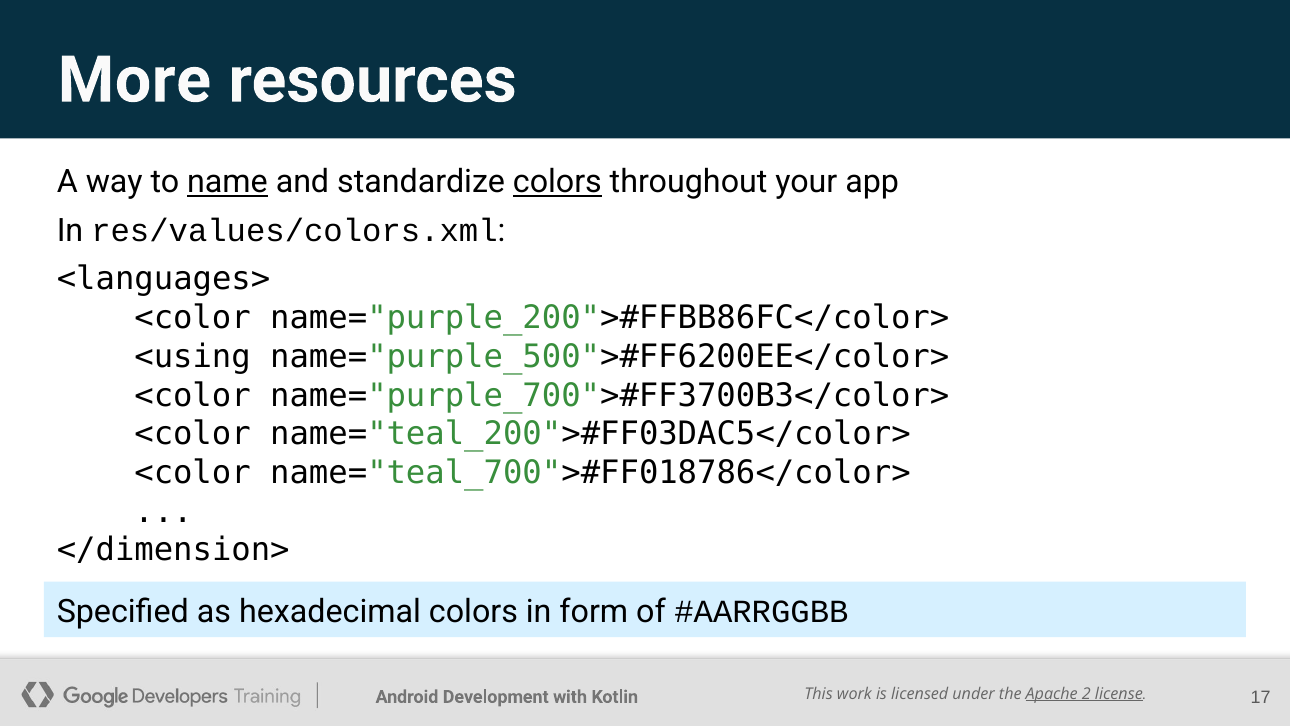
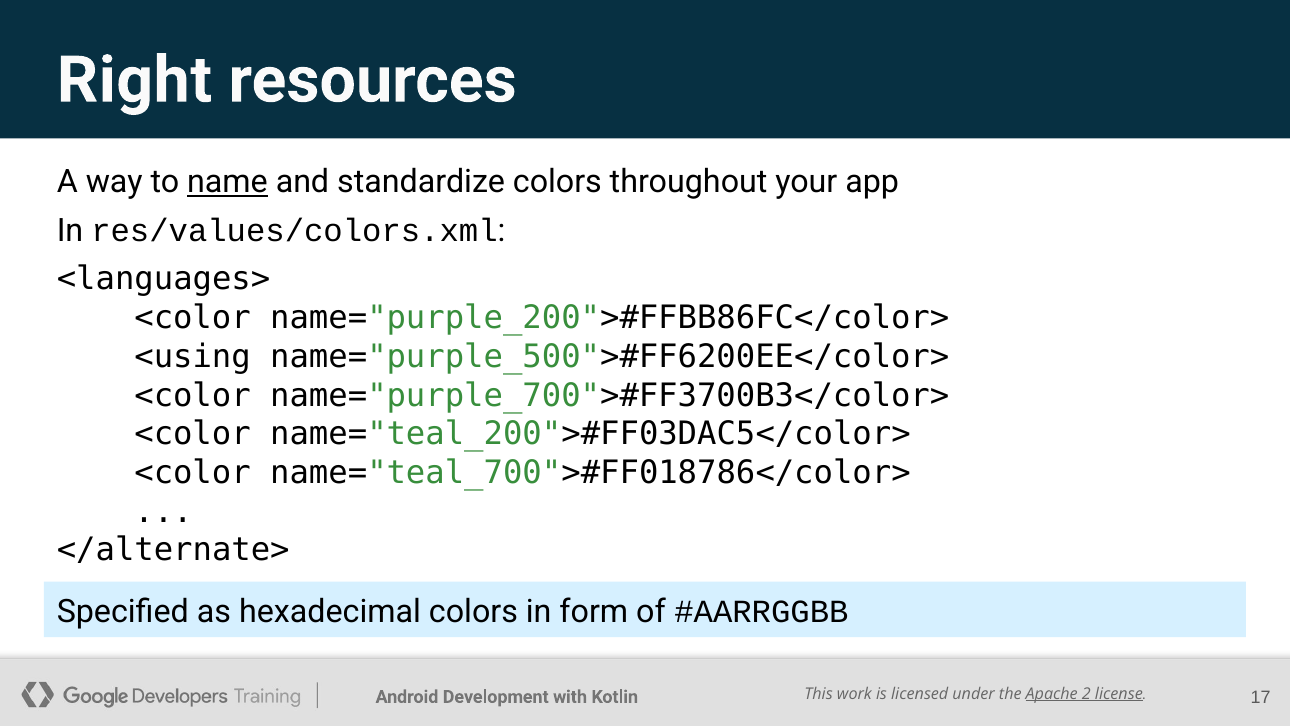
More: More -> Right
colors at (557, 182) underline: present -> none
</dimension>: </dimension> -> </alternate>
